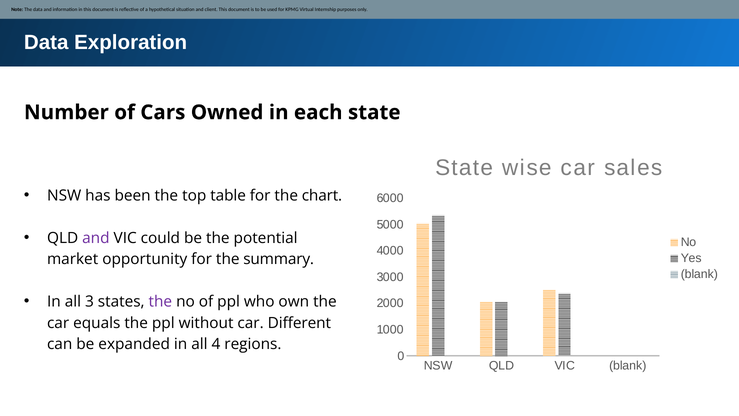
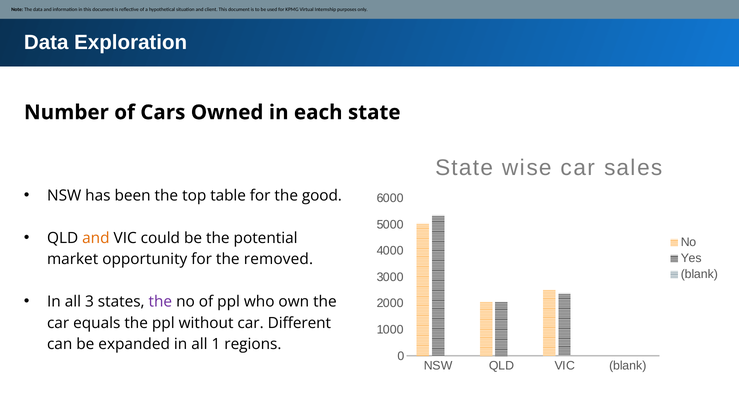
chart: chart -> good
and at (96, 238) colour: purple -> orange
summary: summary -> removed
4: 4 -> 1
